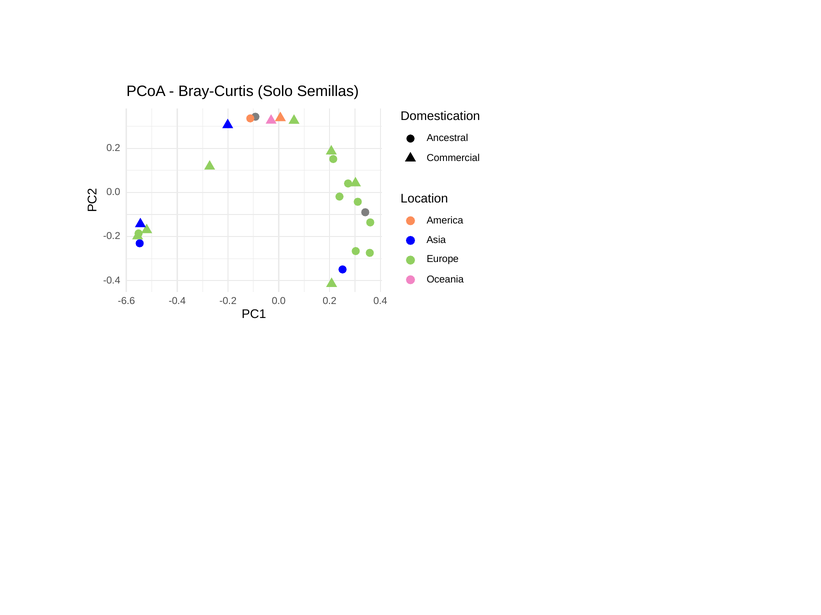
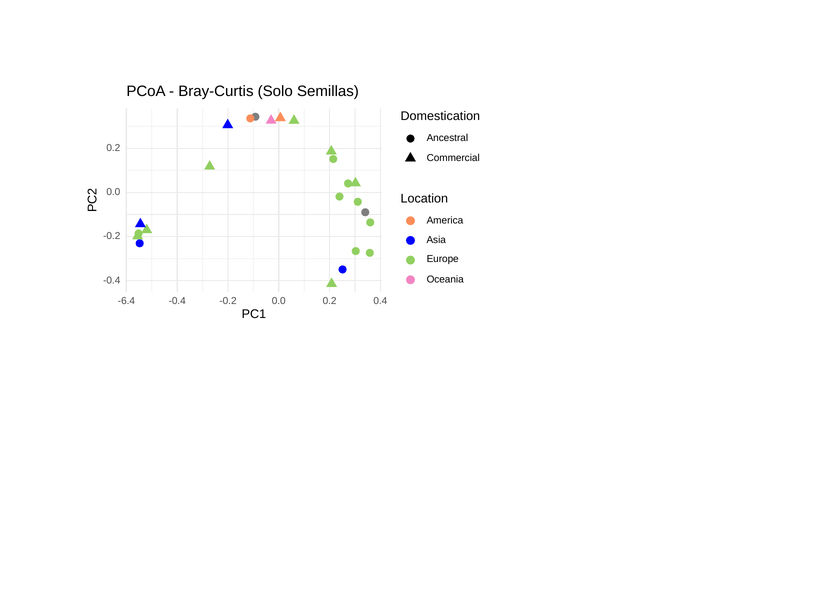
-6.6: -6.6 -> -6.4
